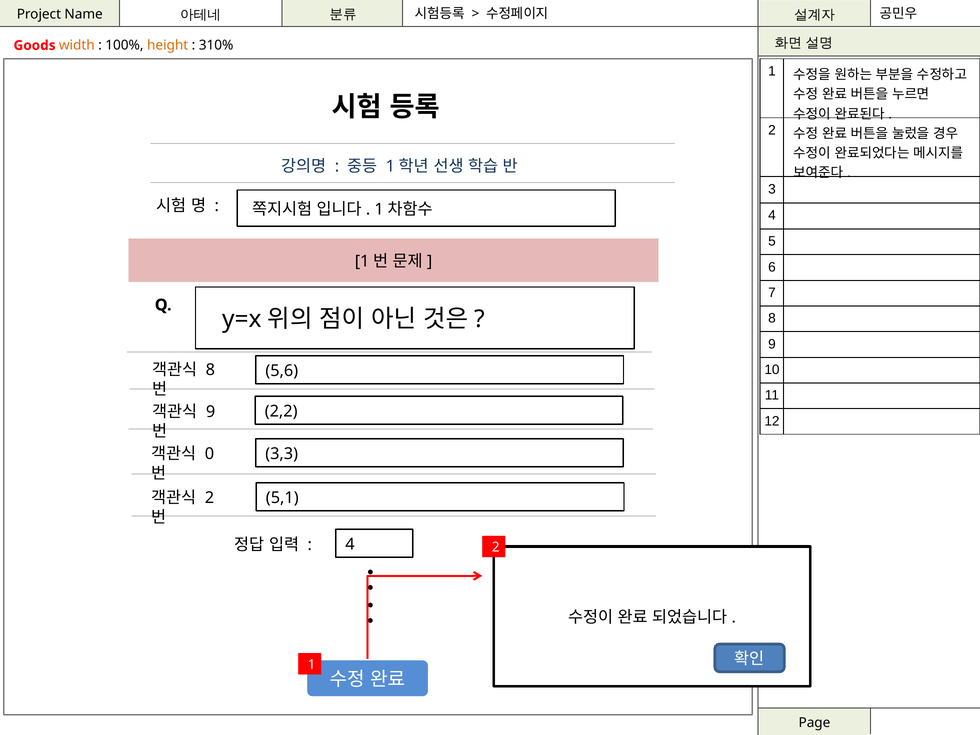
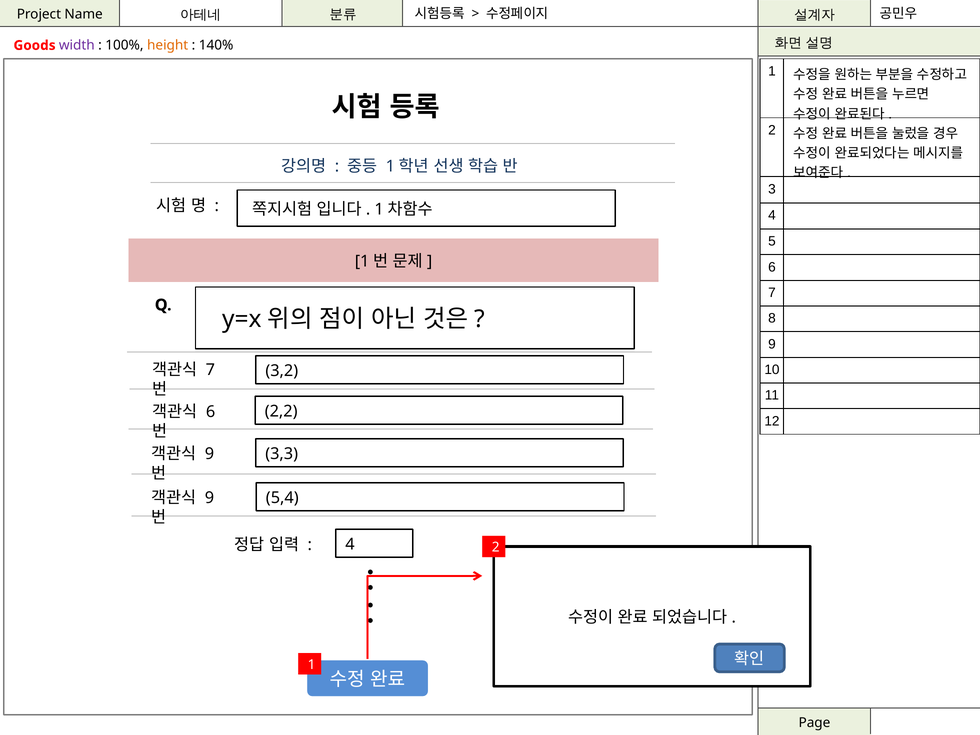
width colour: orange -> purple
310%: 310% -> 140%
8 at (210, 370): 8 -> 7
5,6: 5,6 -> 3,2
9 at (211, 412): 9 -> 6
0 at (209, 454): 0 -> 9
2 at (209, 498): 2 -> 9
5,1: 5,1 -> 5,4
